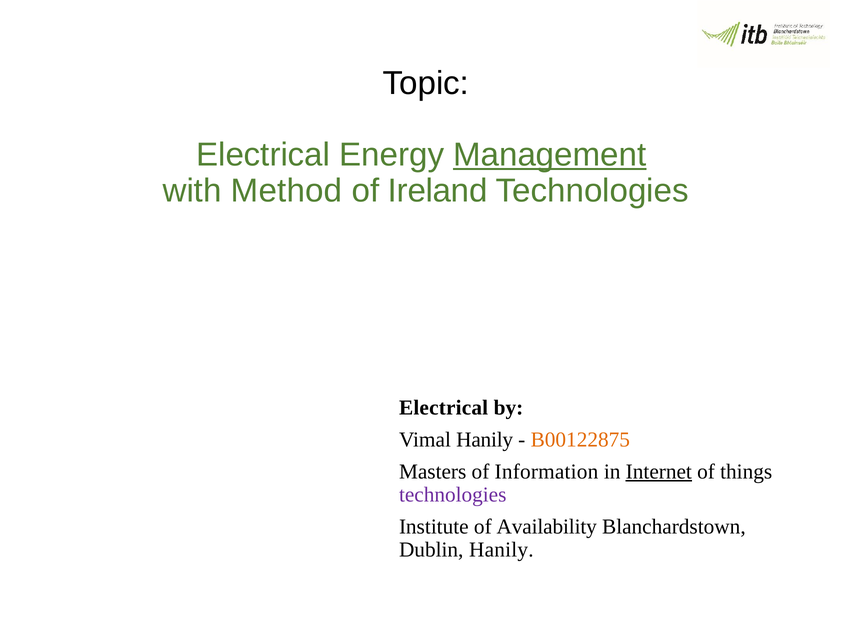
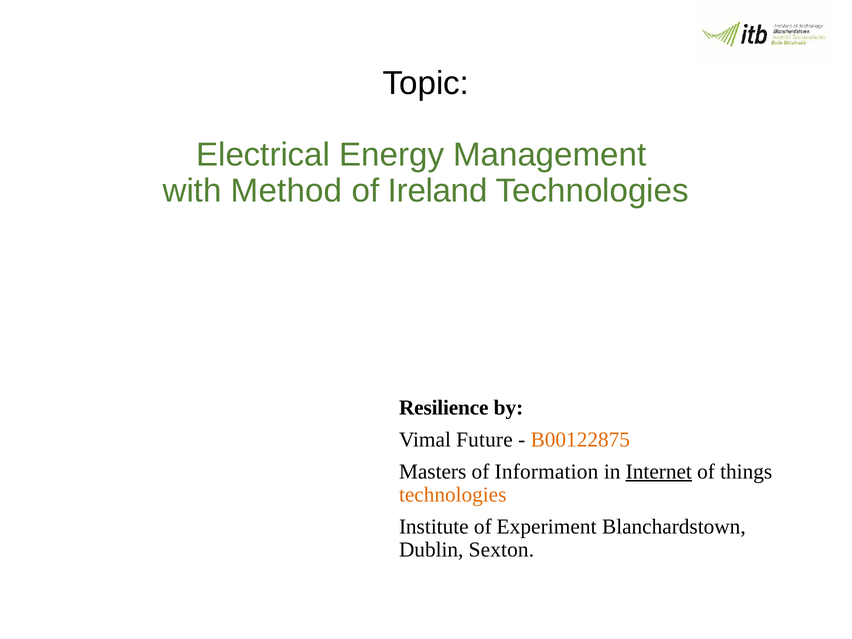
Management underline: present -> none
Electrical at (444, 408): Electrical -> Resilience
Vimal Hanily: Hanily -> Future
technologies at (453, 495) colour: purple -> orange
Availability: Availability -> Experiment
Dublin Hanily: Hanily -> Sexton
